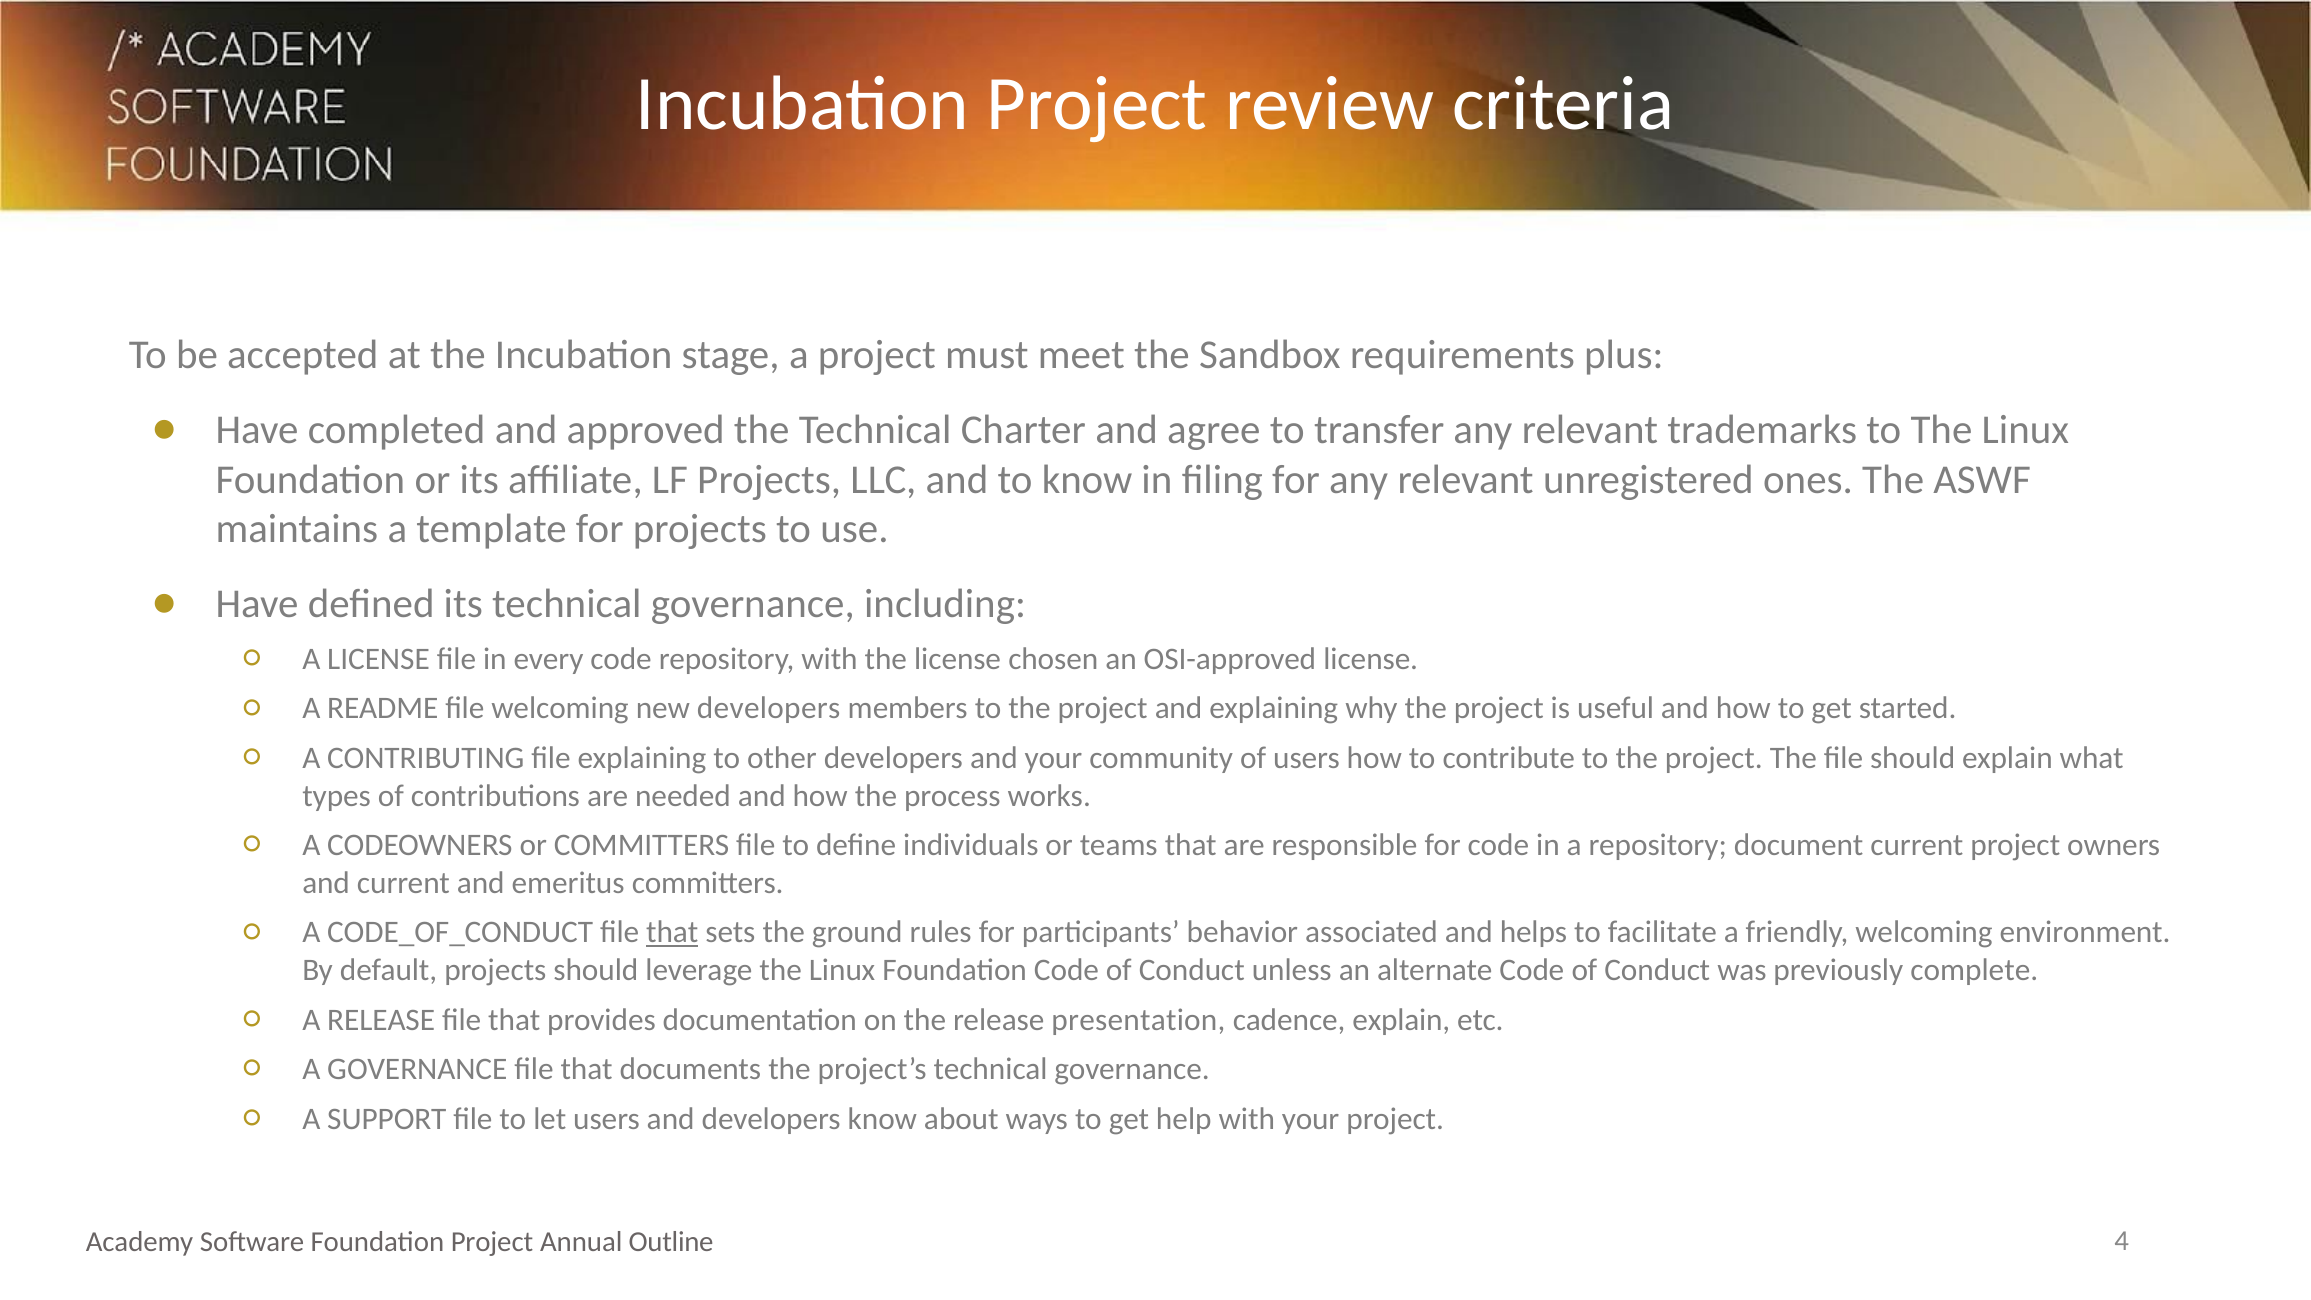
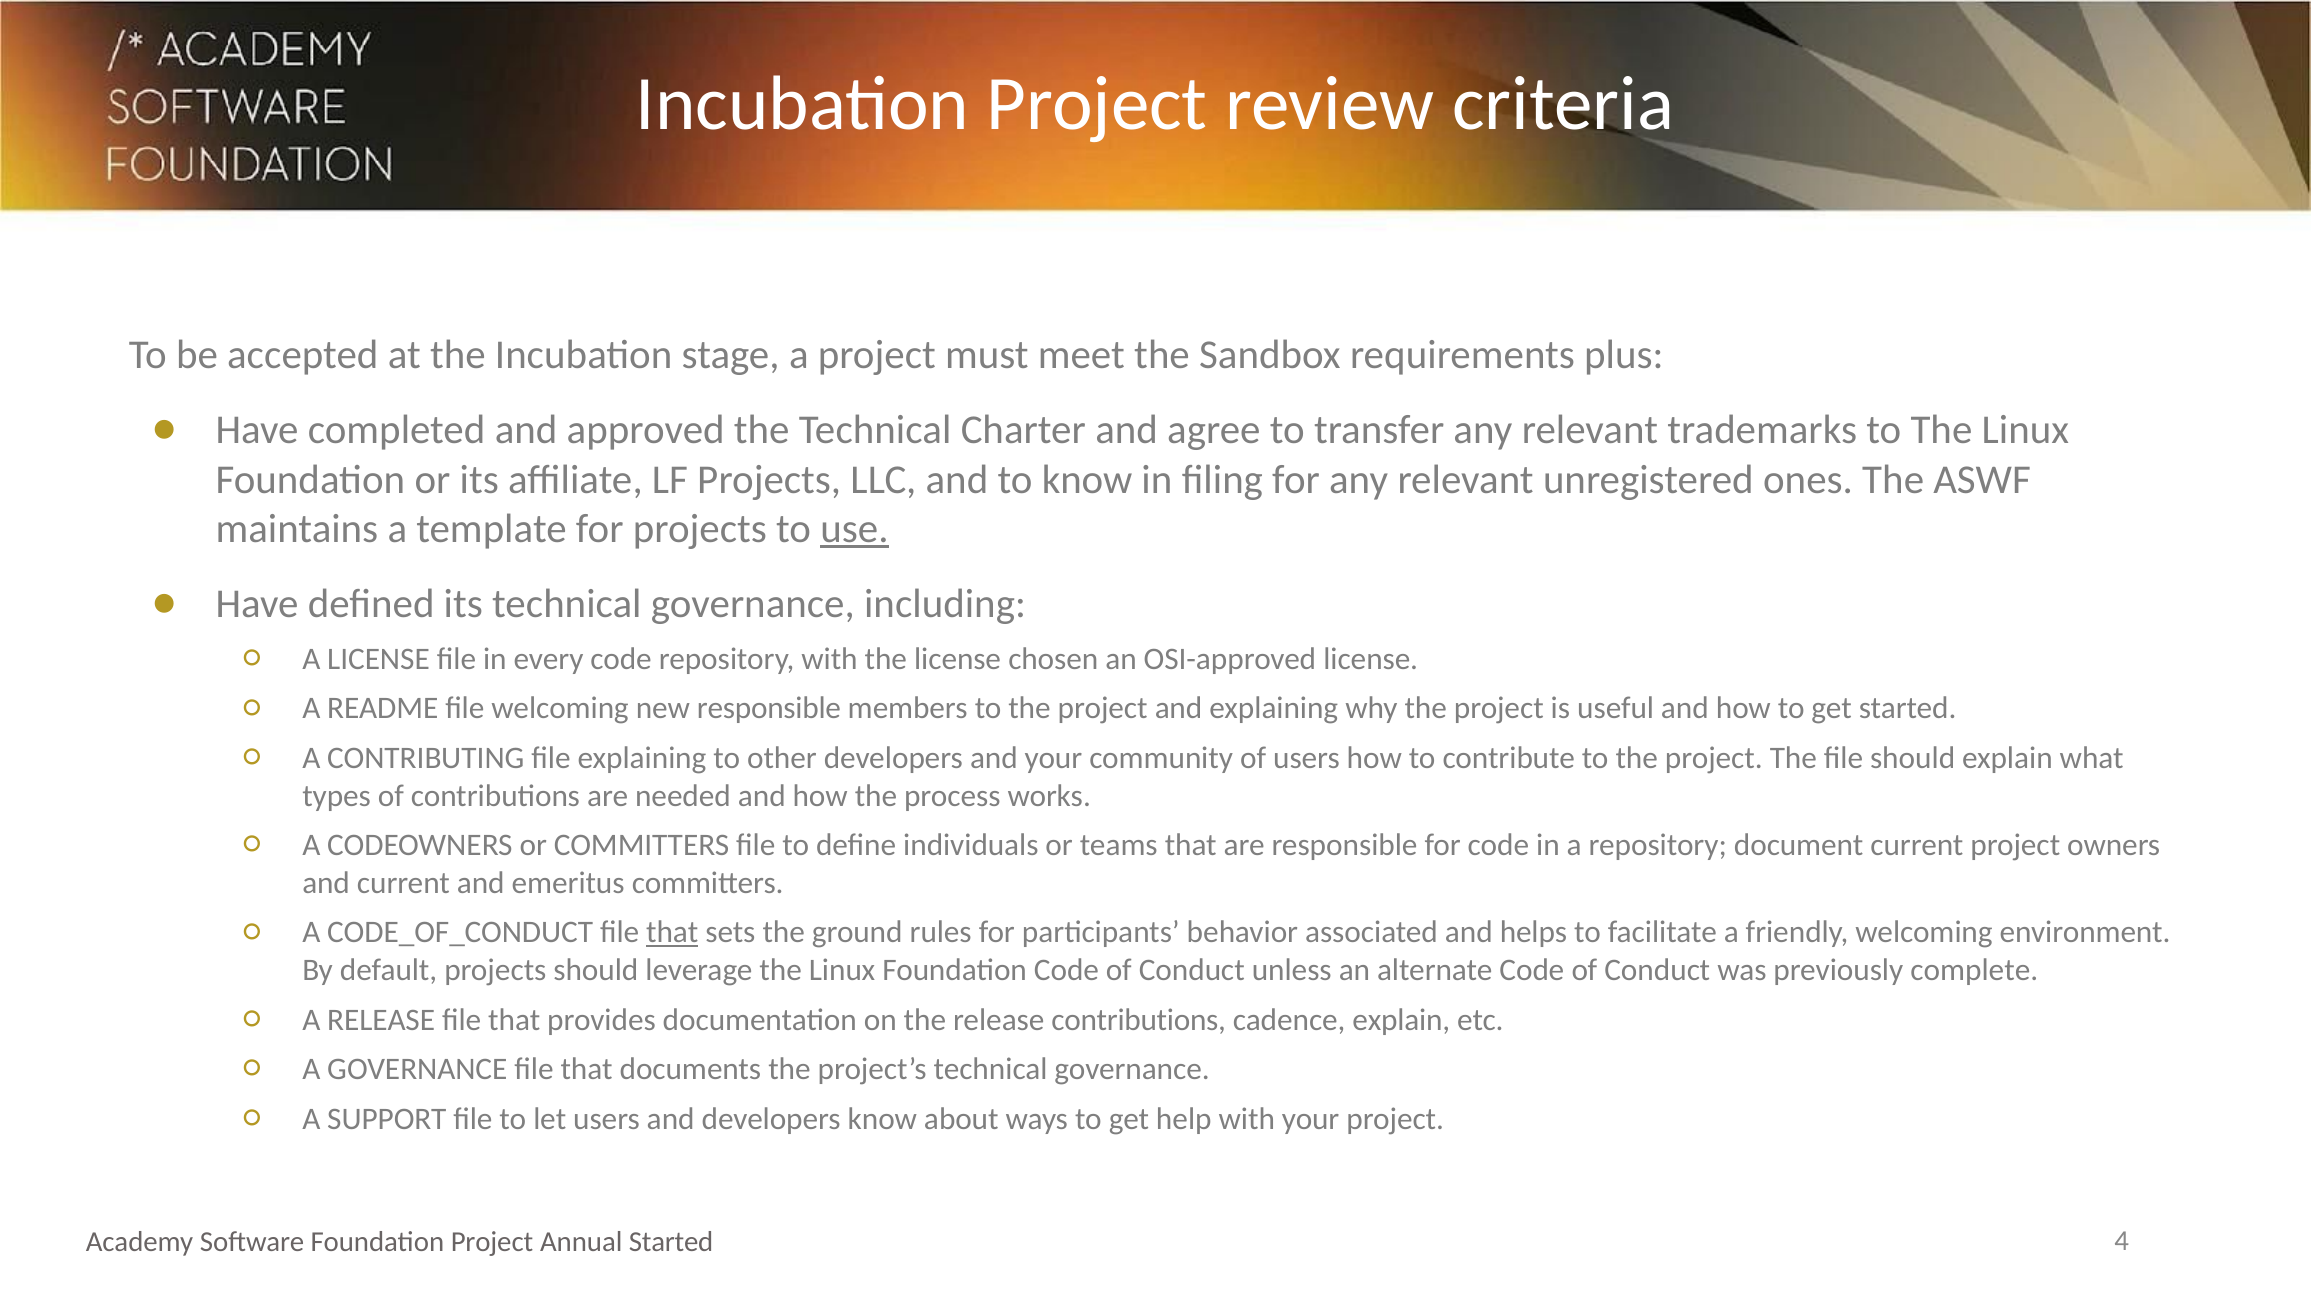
use underline: none -> present
new developers: developers -> responsible
release presentation: presentation -> contributions
Outline at (671, 1241): Outline -> Started
